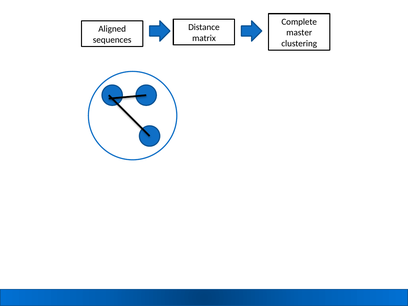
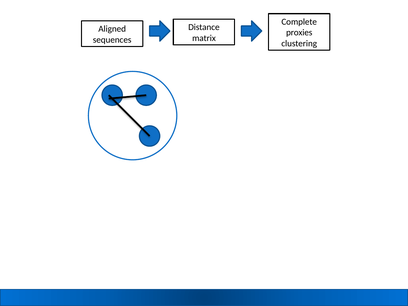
master: master -> proxies
